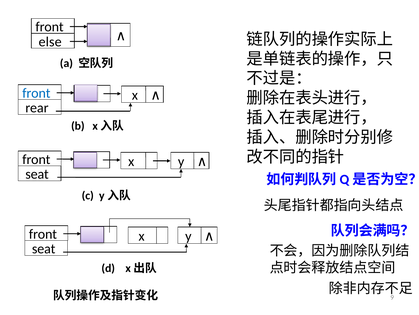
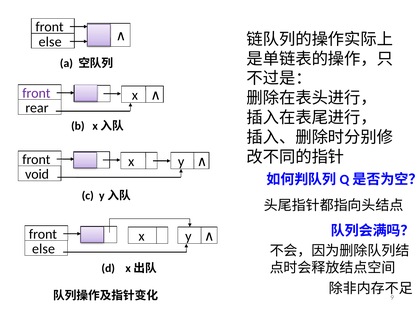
front at (36, 93) colour: blue -> purple
seat at (37, 174): seat -> void
seat at (44, 248): seat -> else
